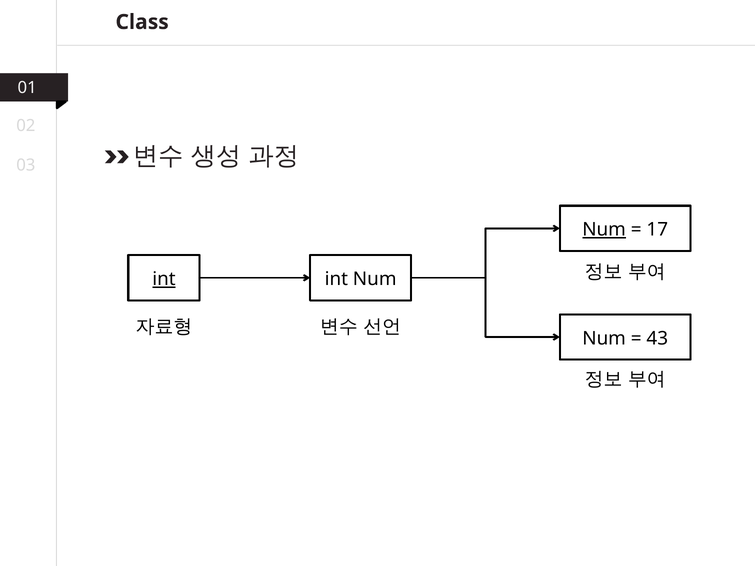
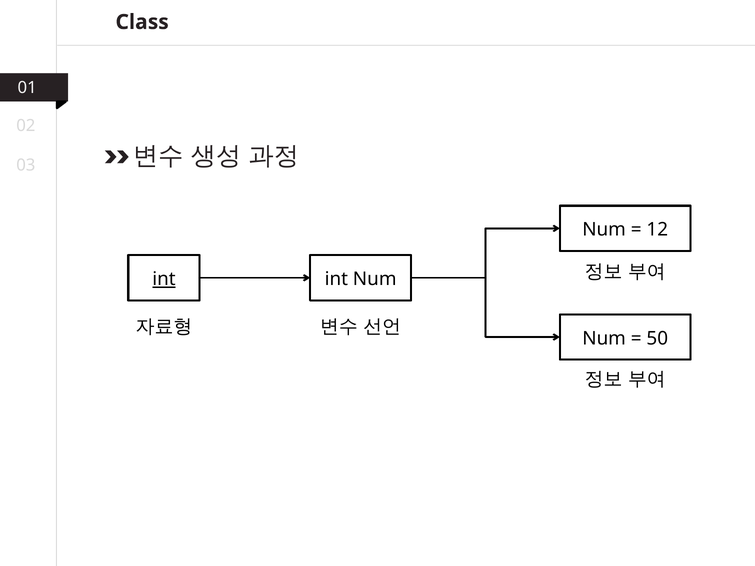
Num at (604, 230) underline: present -> none
17: 17 -> 12
43: 43 -> 50
